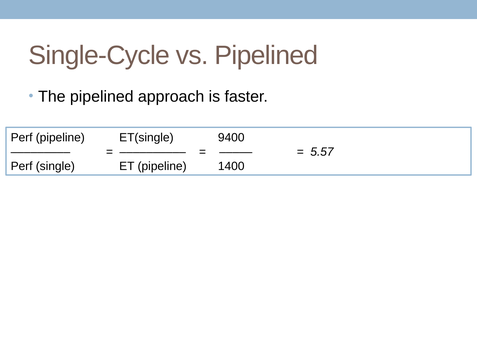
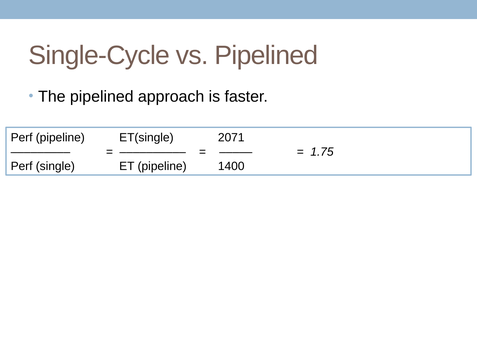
9400: 9400 -> 2071
5.57: 5.57 -> 1.75
